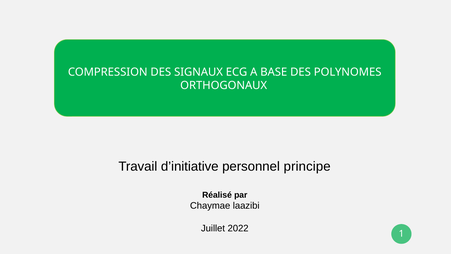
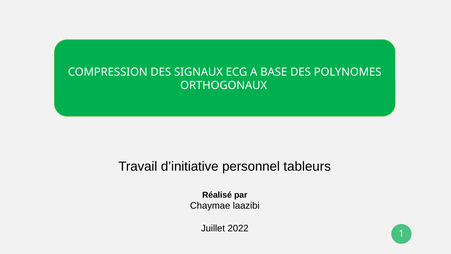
principe: principe -> tableurs
